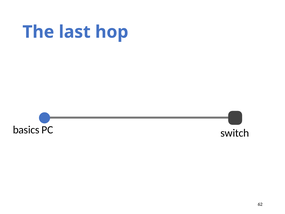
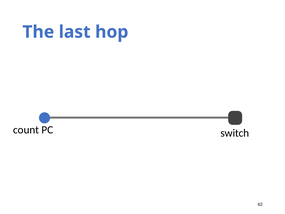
basics: basics -> count
